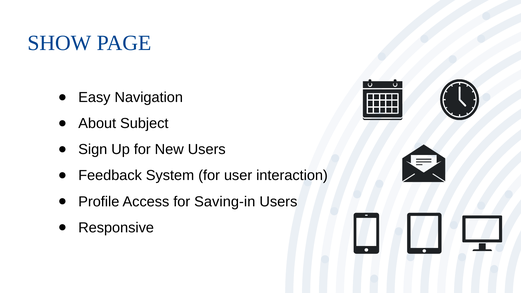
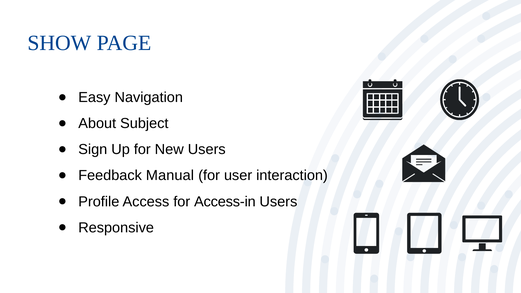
System: System -> Manual
Saving-in: Saving-in -> Access-in
